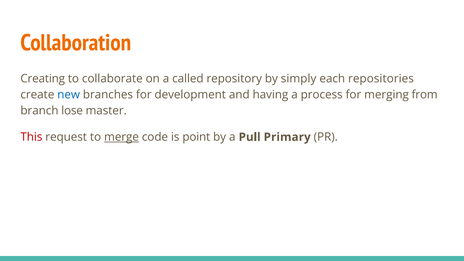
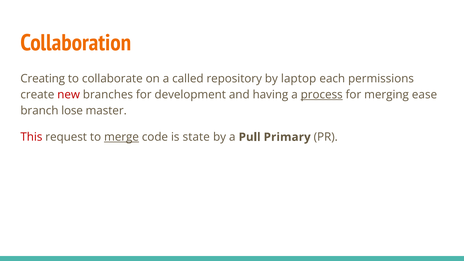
simply: simply -> laptop
repositories: repositories -> permissions
new colour: blue -> red
process underline: none -> present
from: from -> ease
point: point -> state
